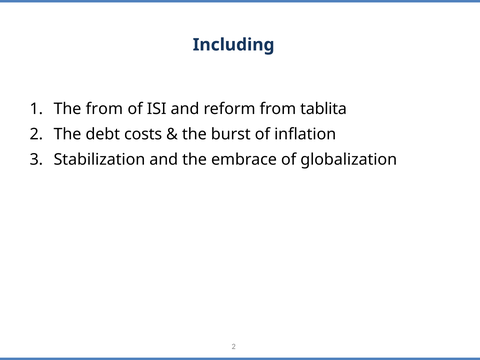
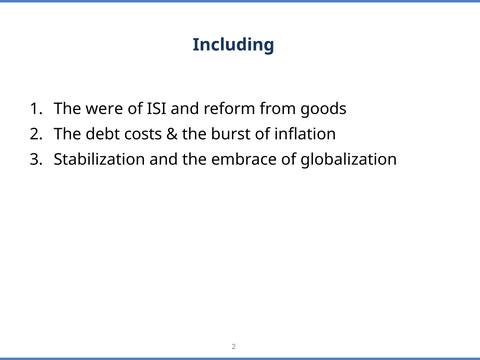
The from: from -> were
tablita: tablita -> goods
